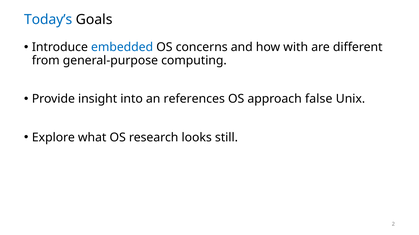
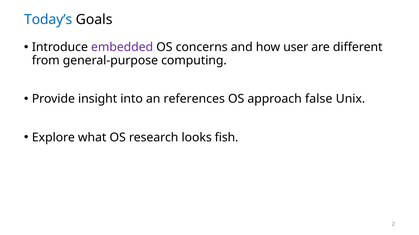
embedded colour: blue -> purple
with: with -> user
still: still -> fish
